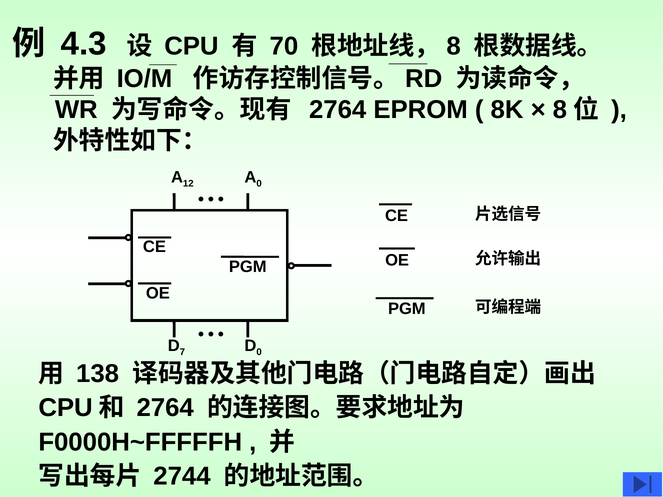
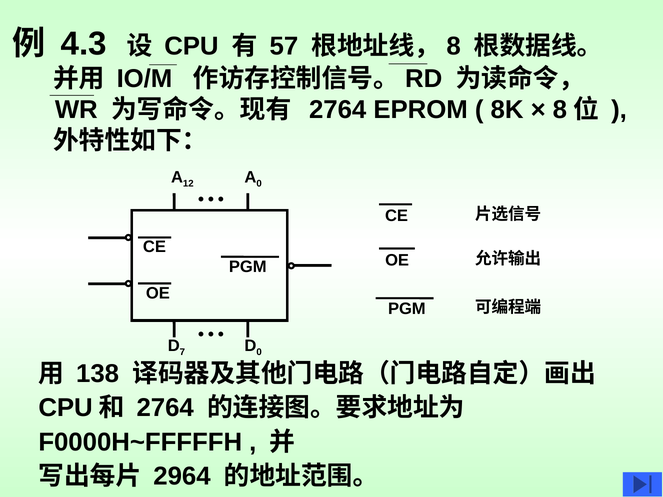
70: 70 -> 57
2744: 2744 -> 2964
